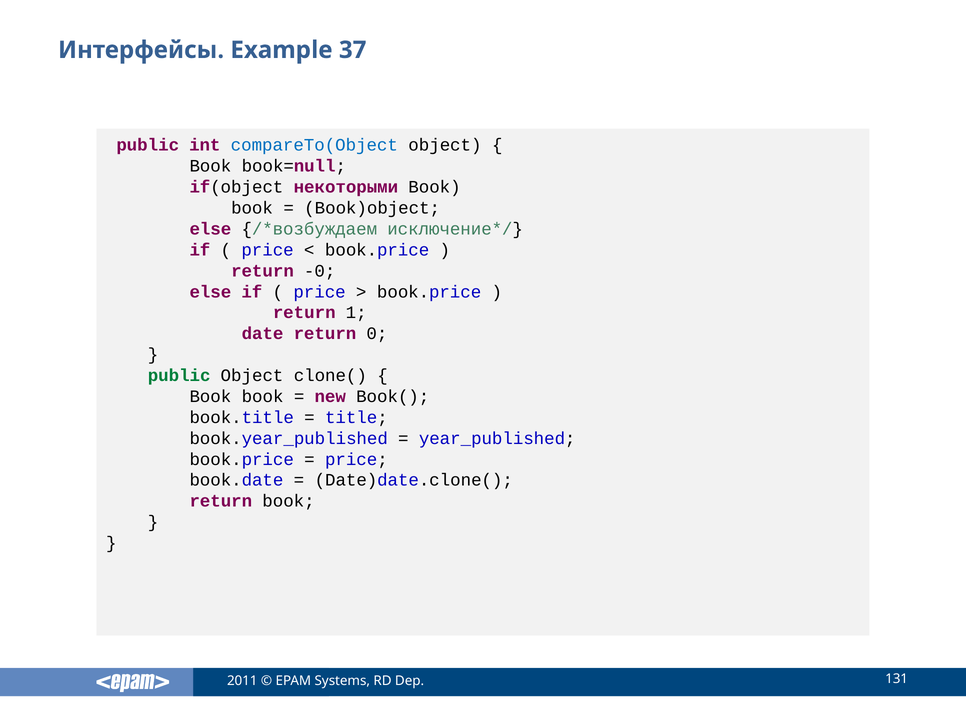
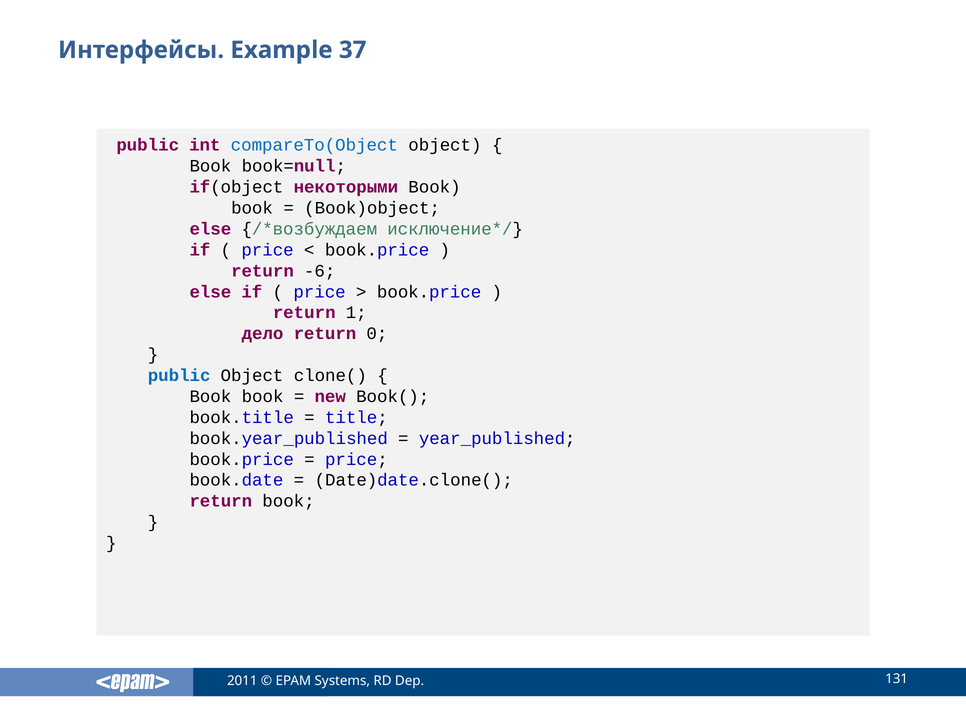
-0: -0 -> -6
date: date -> дело
public at (179, 376) colour: green -> blue
